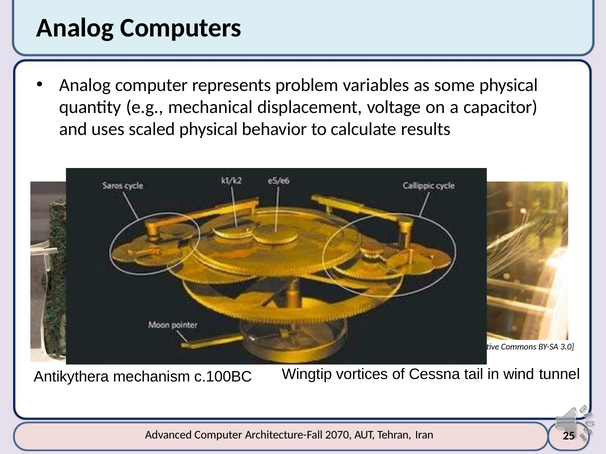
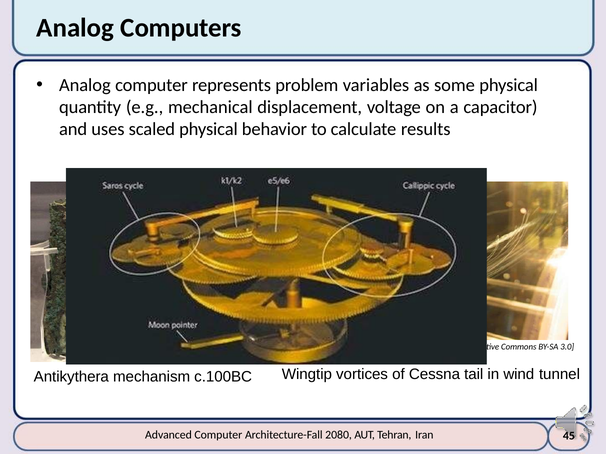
2070: 2070 -> 2080
25: 25 -> 45
